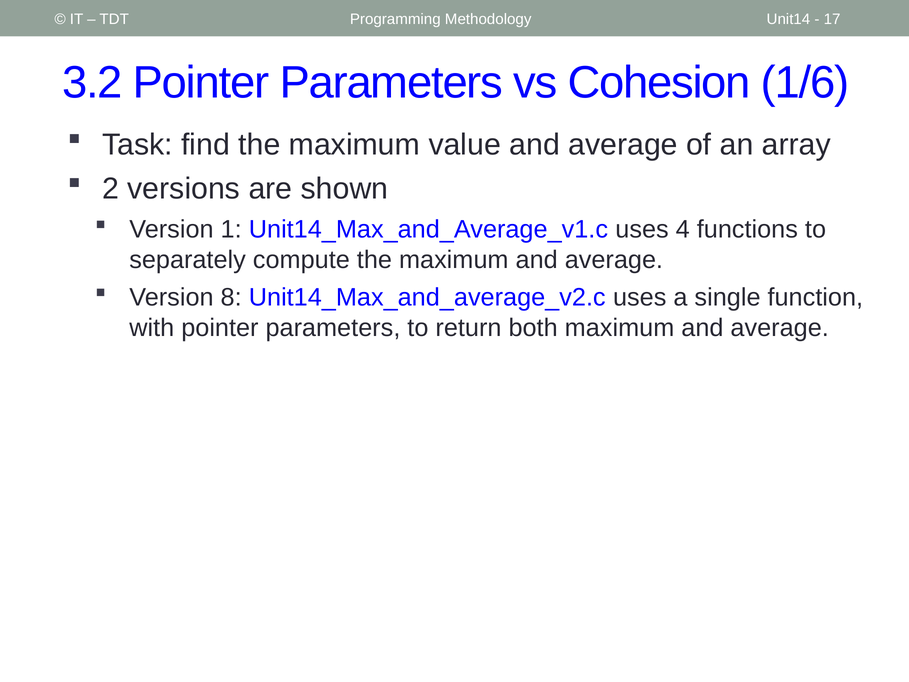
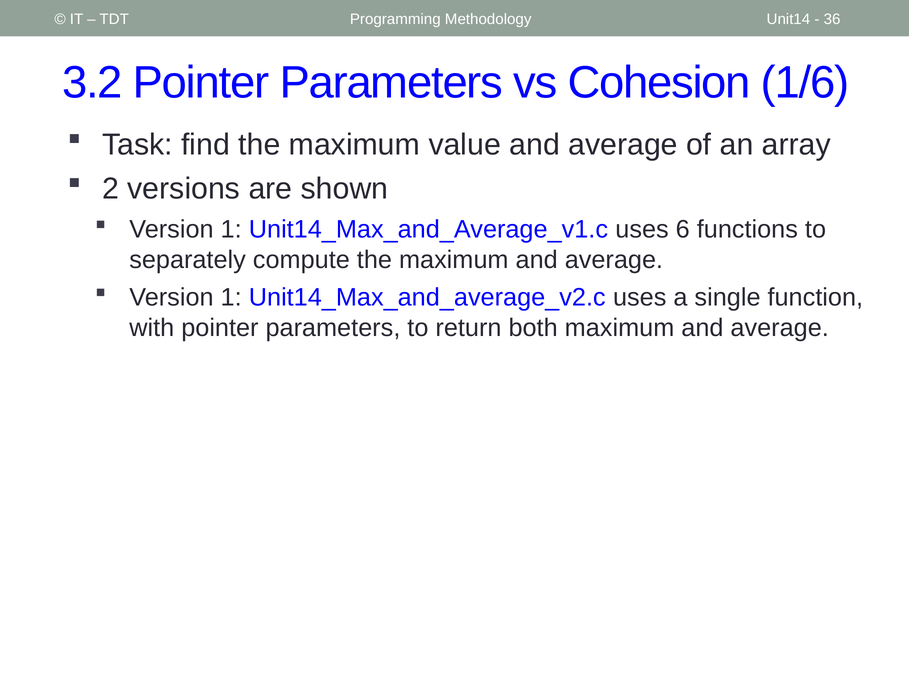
17: 17 -> 36
4: 4 -> 6
8 at (231, 298): 8 -> 1
